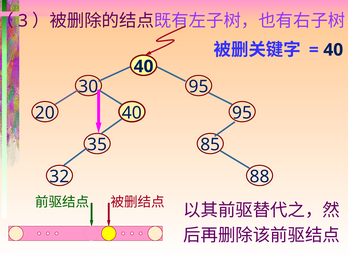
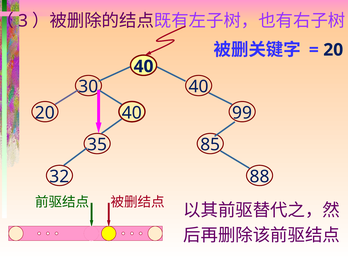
40 at (333, 50): 40 -> 20
95 at (199, 87): 95 -> 40
20 95: 95 -> 99
